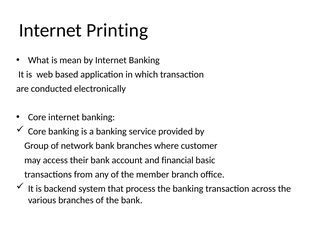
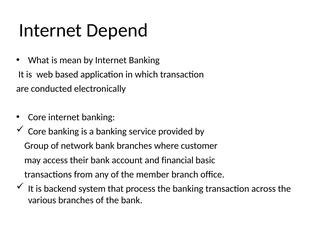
Printing: Printing -> Depend
